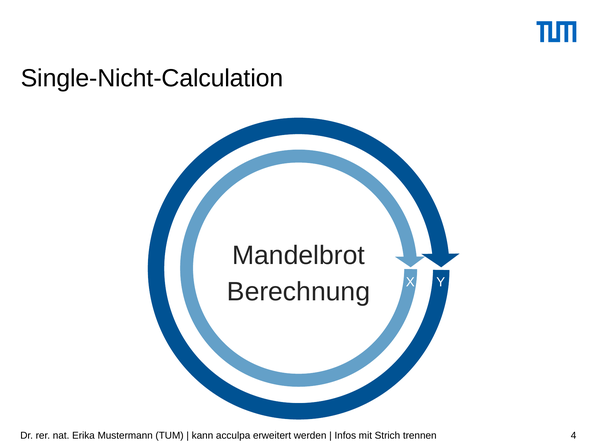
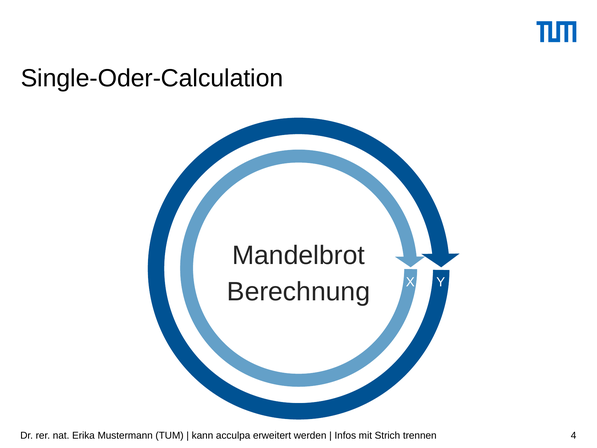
Single-Nicht-Calculation: Single-Nicht-Calculation -> Single-Oder-Calculation
